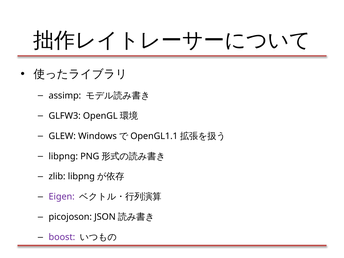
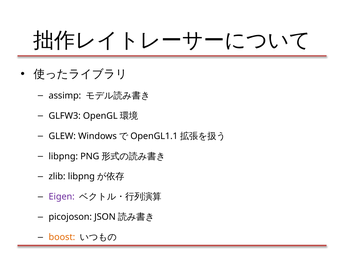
boost colour: purple -> orange
